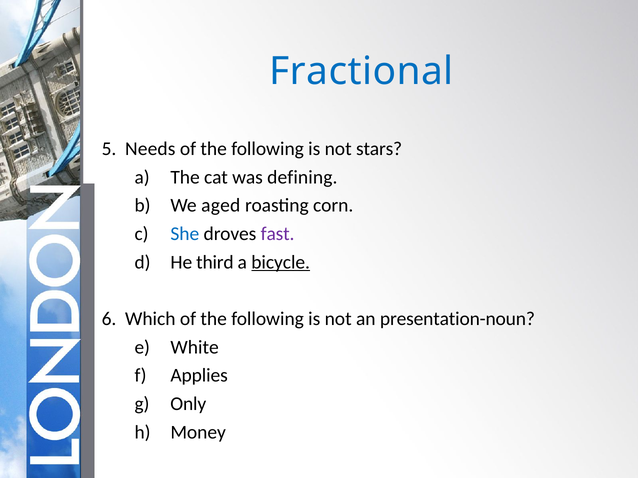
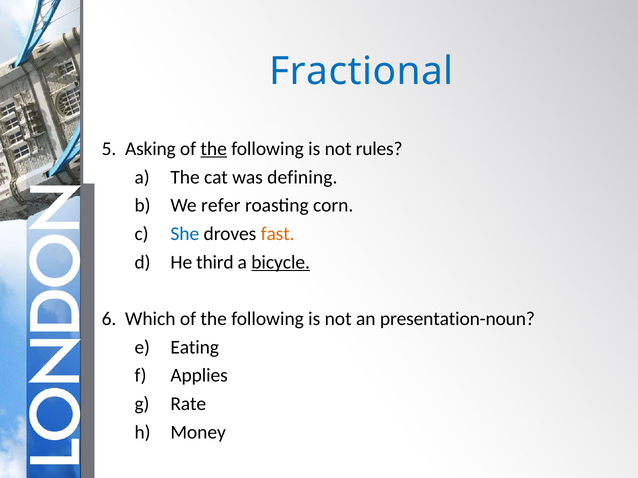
Needs: Needs -> Asking
the at (214, 149) underline: none -> present
stars: stars -> rules
aged: aged -> refer
fast colour: purple -> orange
White: White -> Eating
Only: Only -> Rate
